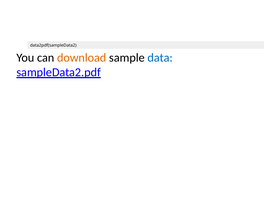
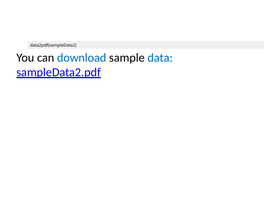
download colour: orange -> blue
